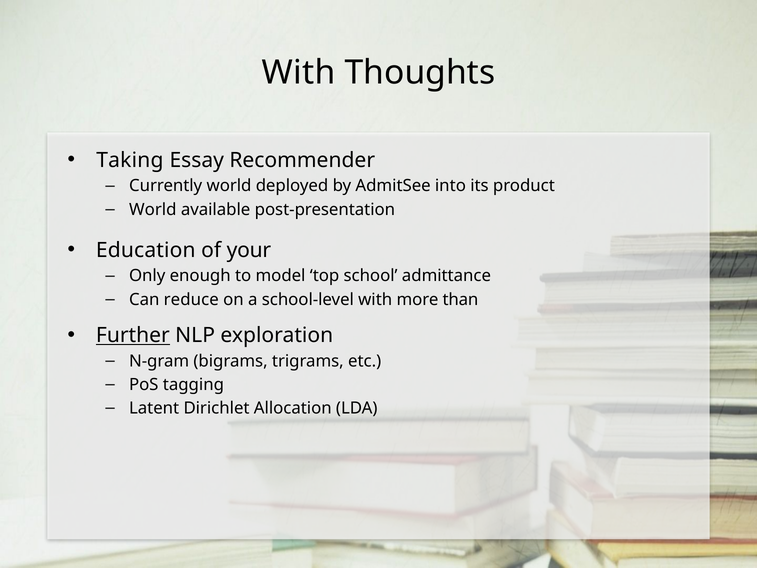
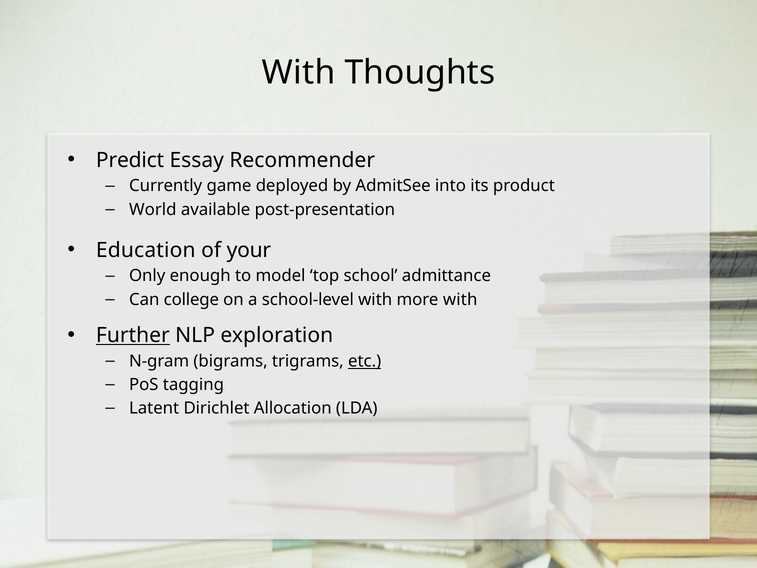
Taking: Taking -> Predict
Currently world: world -> game
reduce: reduce -> college
more than: than -> with
etc underline: none -> present
